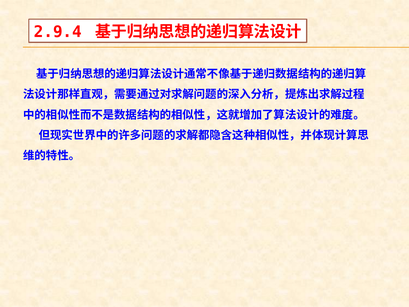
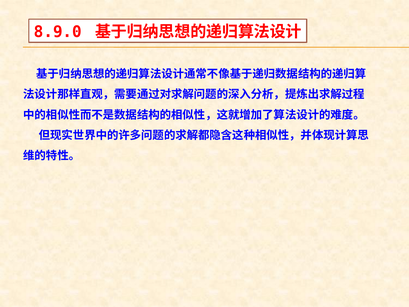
2.9.4: 2.9.4 -> 8.9.0
